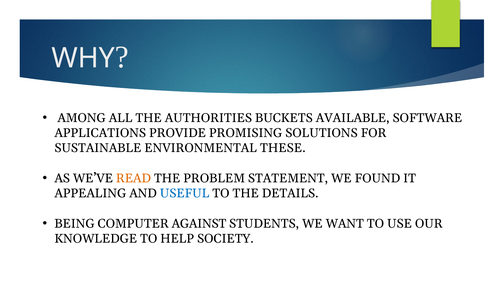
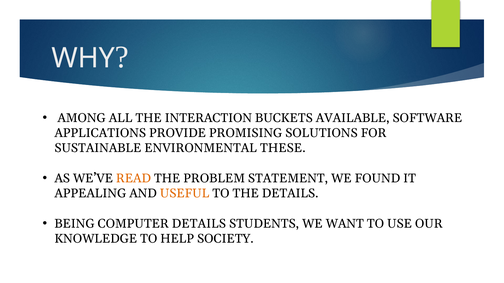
AUTHORITIES: AUTHORITIES -> INTERACTION
USEFUL colour: blue -> orange
COMPUTER AGAINST: AGAINST -> DETAILS
